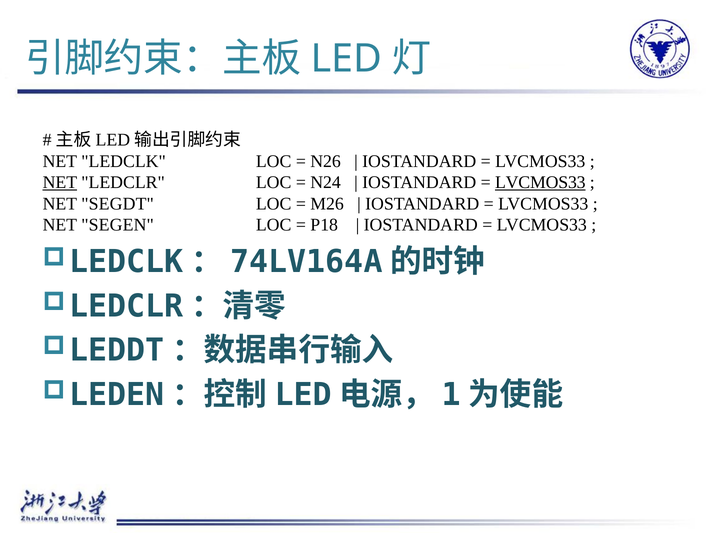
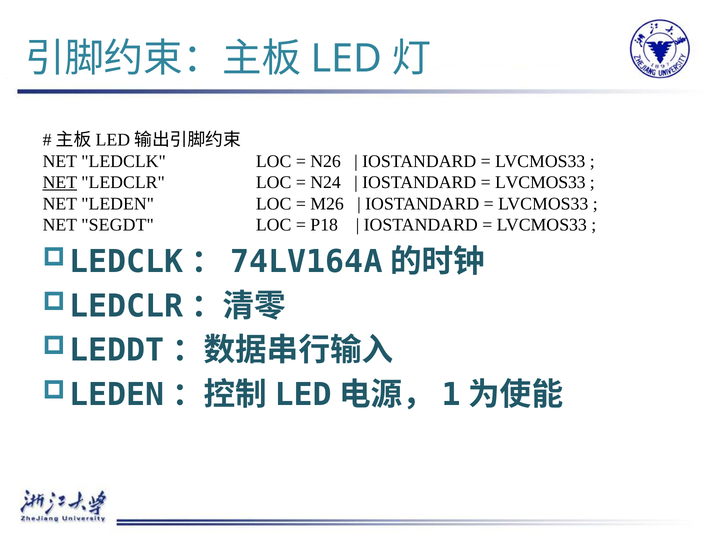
LVCMOS33 at (540, 183) underline: present -> none
SEGDT: SEGDT -> LEDEN
SEGEN: SEGEN -> SEGDT
